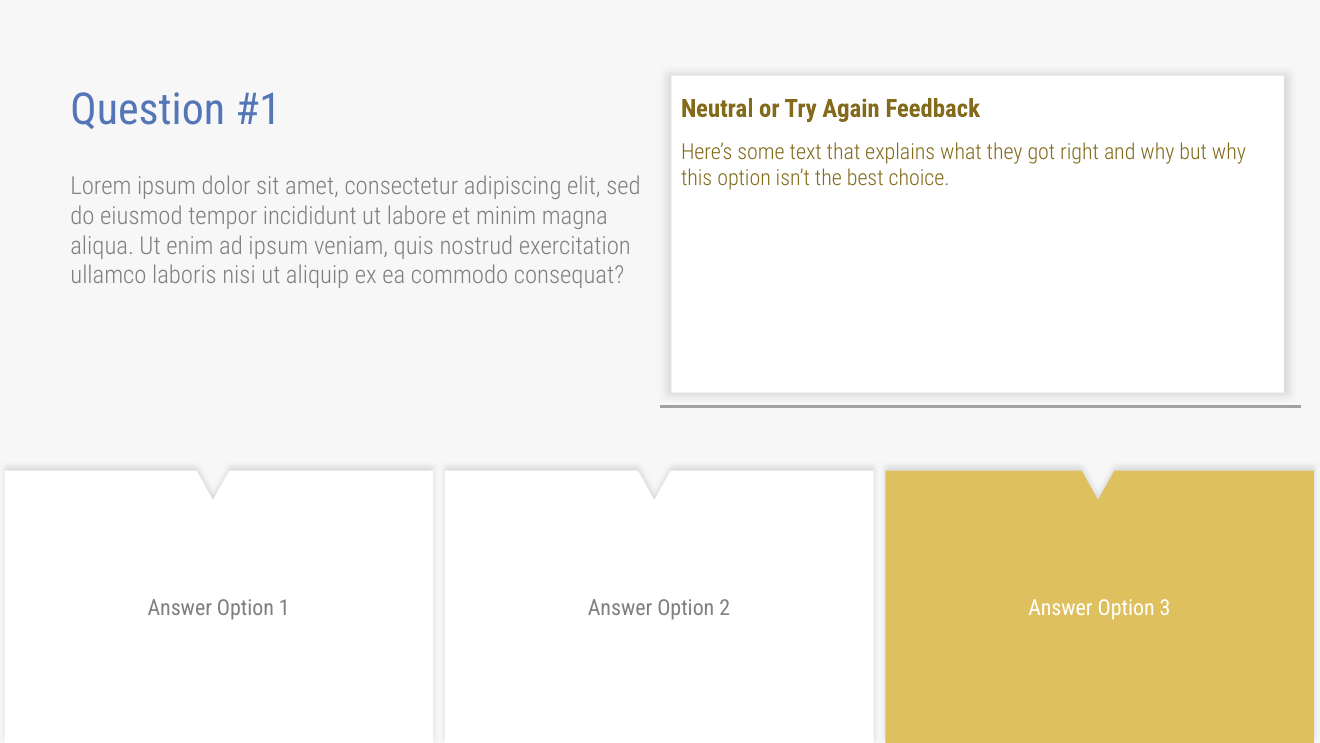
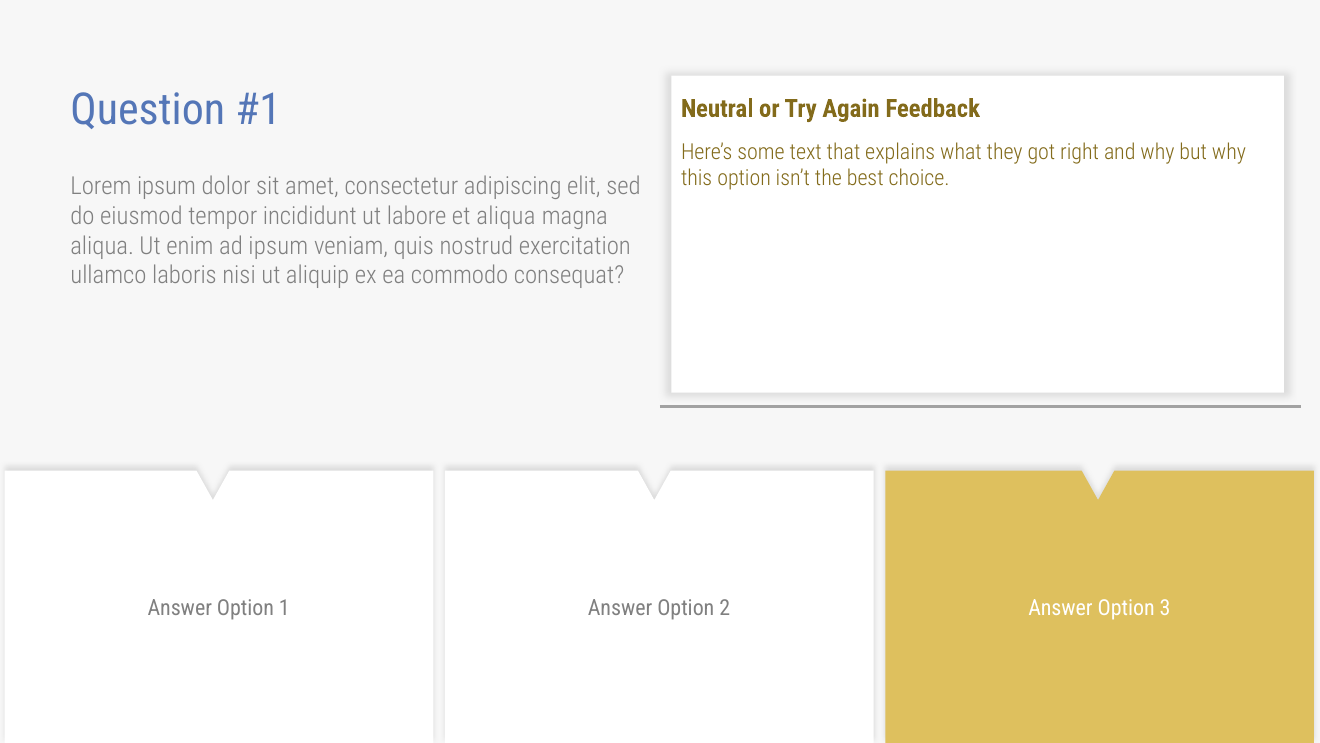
et minim: minim -> aliqua
